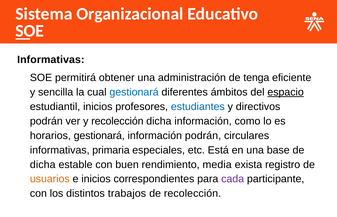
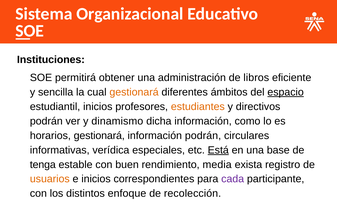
Informativas at (51, 60): Informativas -> Instituciones
tenga: tenga -> libros
gestionará at (134, 92) colour: blue -> orange
estudiantes colour: blue -> orange
y recolección: recolección -> dinamismo
primaria: primaria -> verídica
Está underline: none -> present
dicha at (43, 165): dicha -> tenga
trabajos: trabajos -> enfoque
